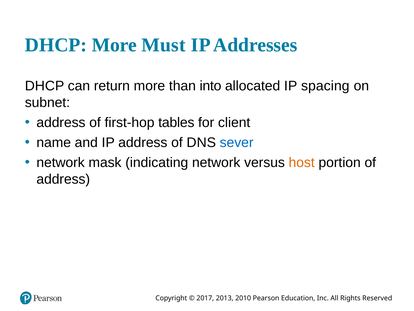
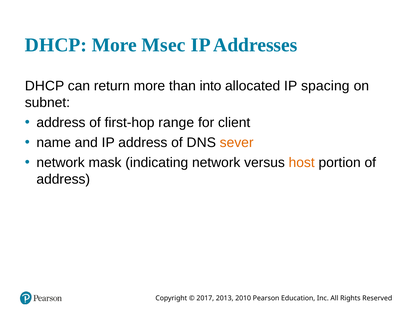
Must: Must -> Msec
tables: tables -> range
sever colour: blue -> orange
